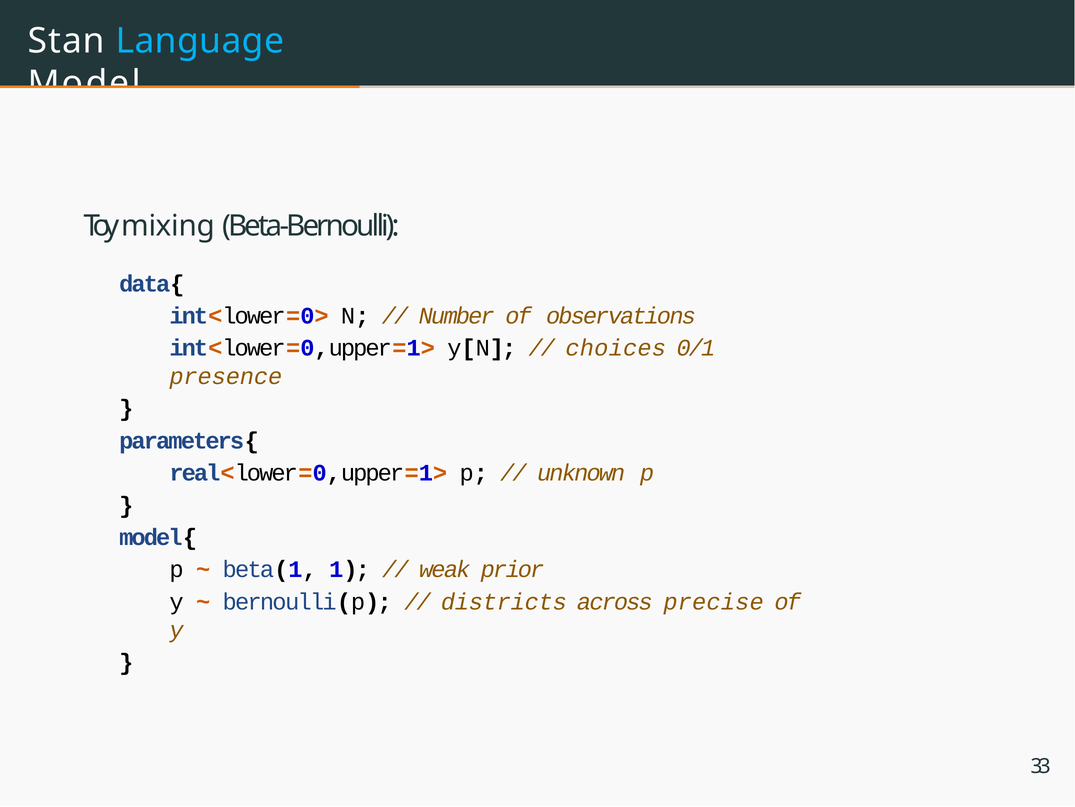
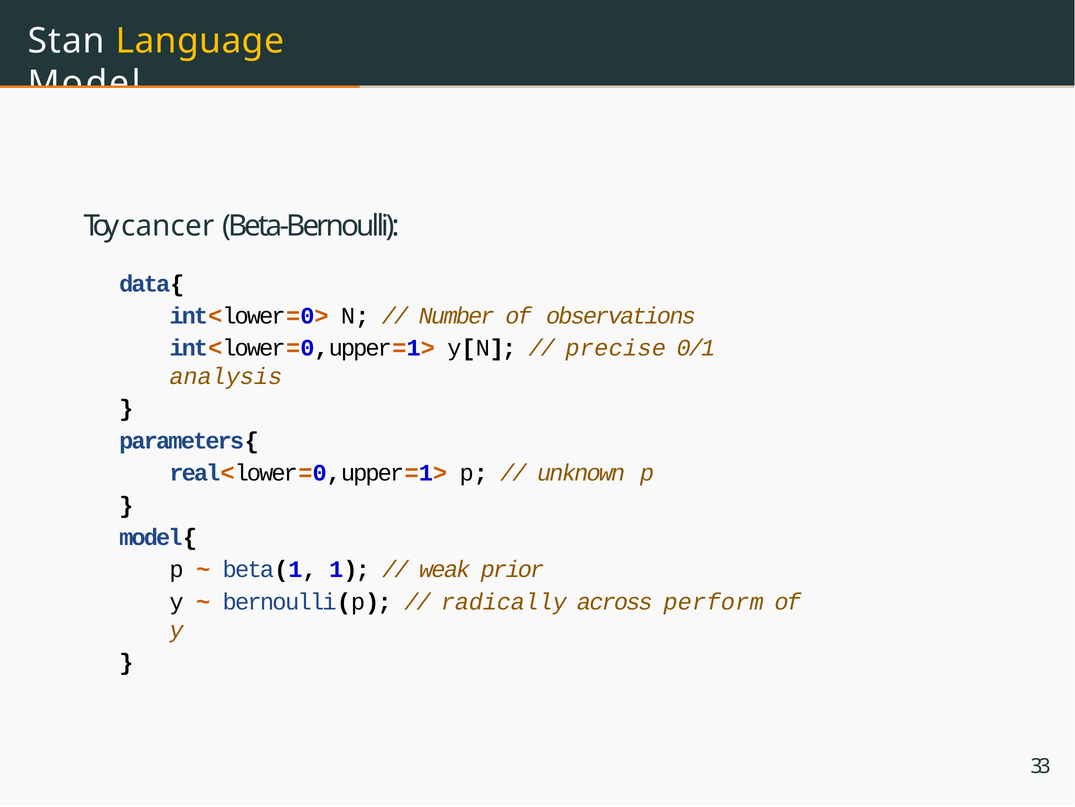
Language colour: light blue -> yellow
mixing: mixing -> cancer
choices: choices -> precise
presence: presence -> analysis
districts: districts -> radically
precise: precise -> perform
